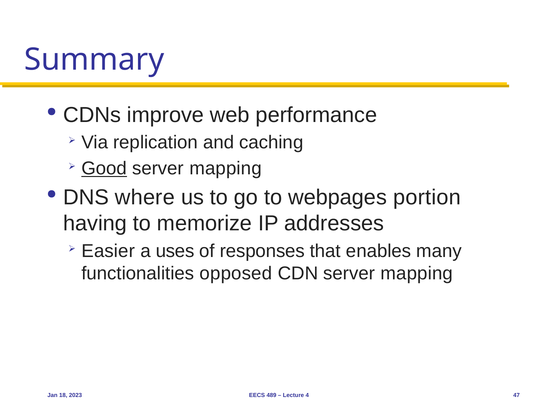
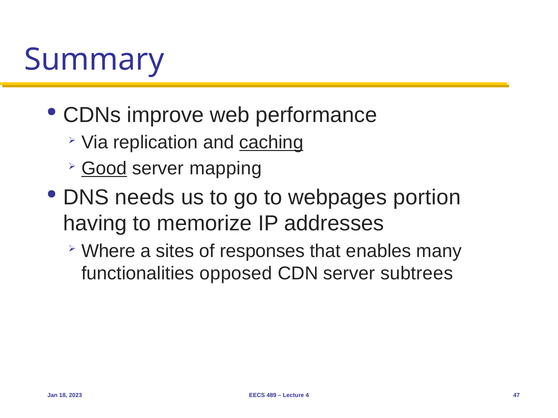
caching underline: none -> present
where: where -> needs
Easier: Easier -> Where
uses: uses -> sites
CDN server mapping: mapping -> subtrees
